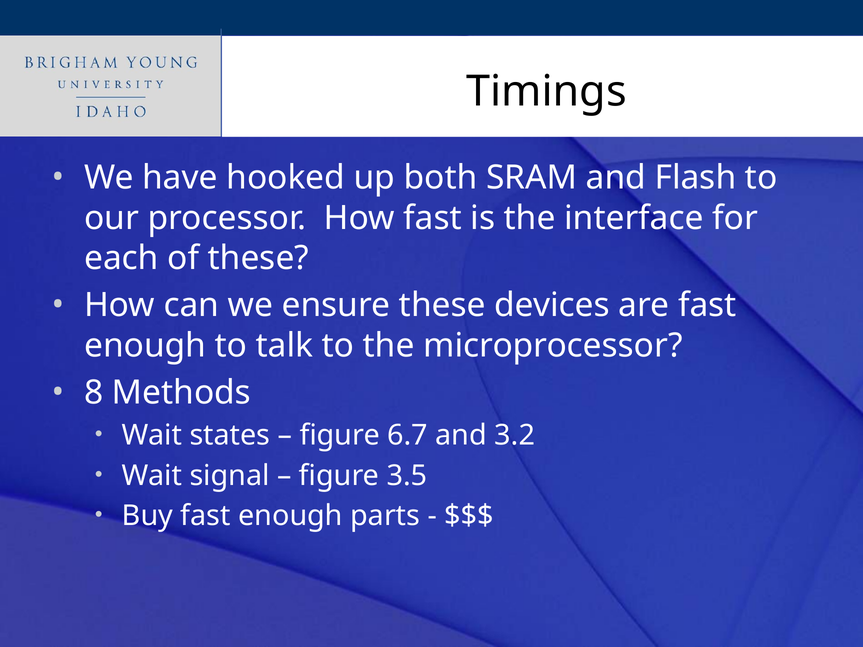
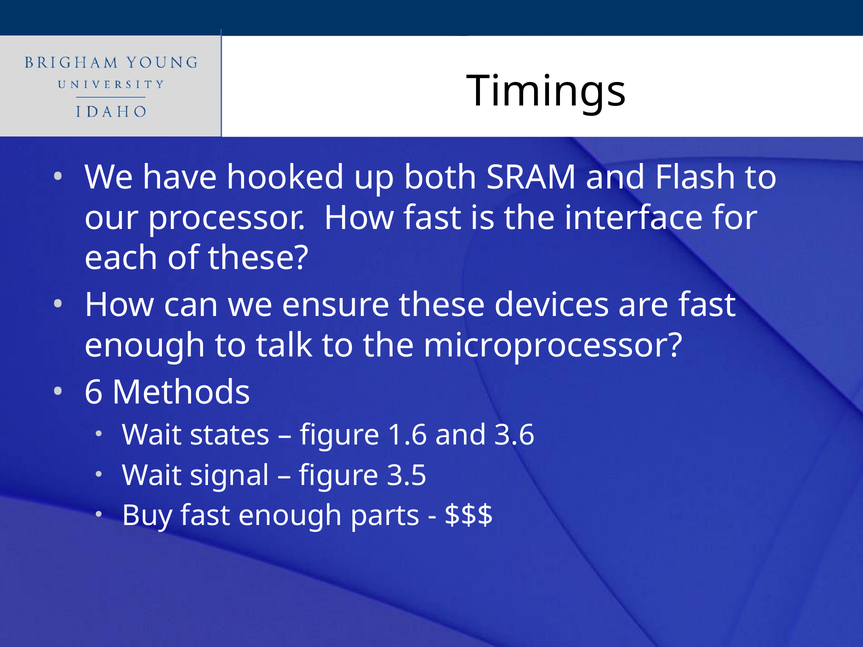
8: 8 -> 6
6.7: 6.7 -> 1.6
3.2: 3.2 -> 3.6
